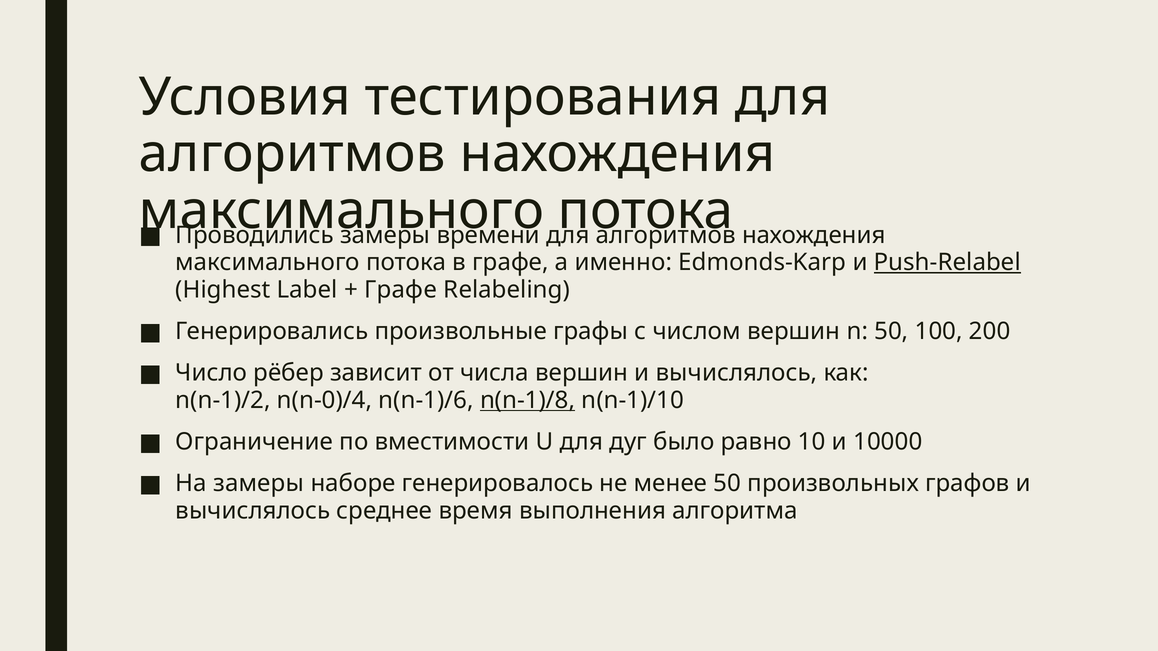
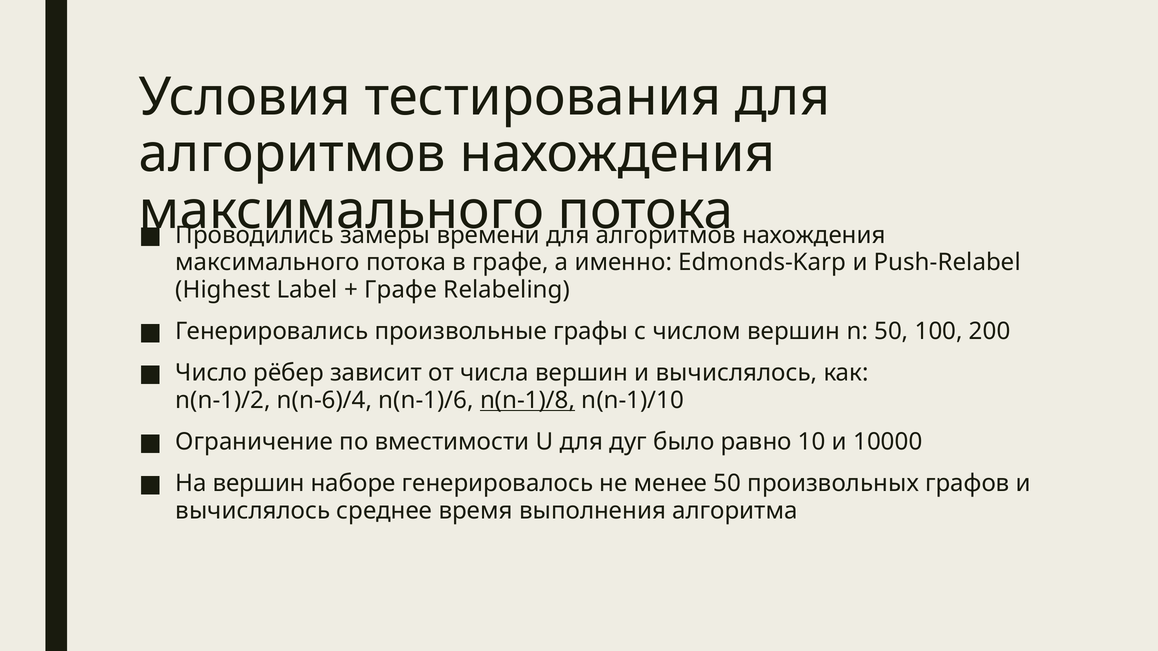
Push-Relabel underline: present -> none
n(n-0)/4: n(n-0)/4 -> n(n-6)/4
На замеры: замеры -> вершин
